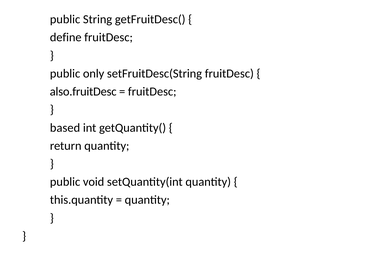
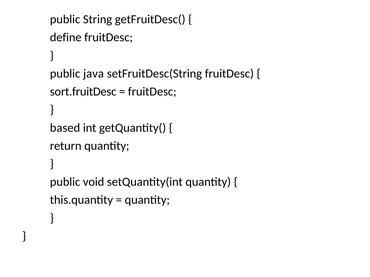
only: only -> java
also.fruitDesc: also.fruitDesc -> sort.fruitDesc
